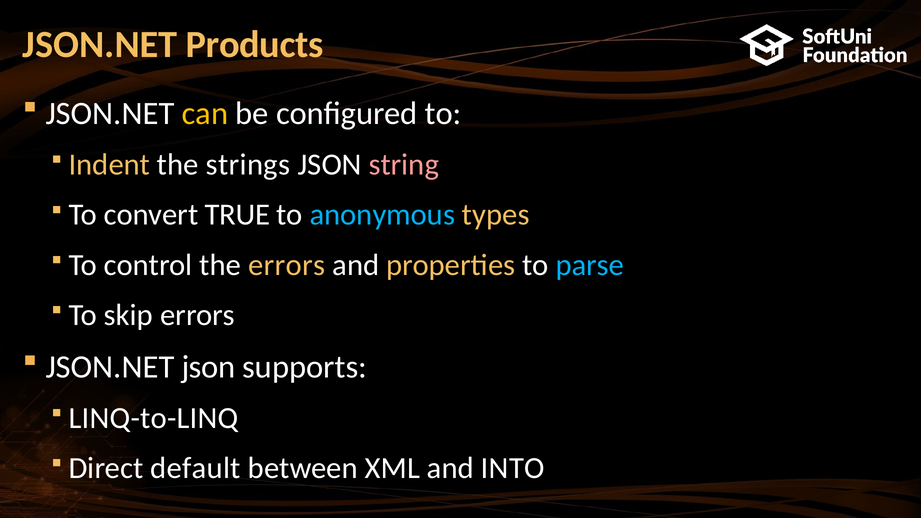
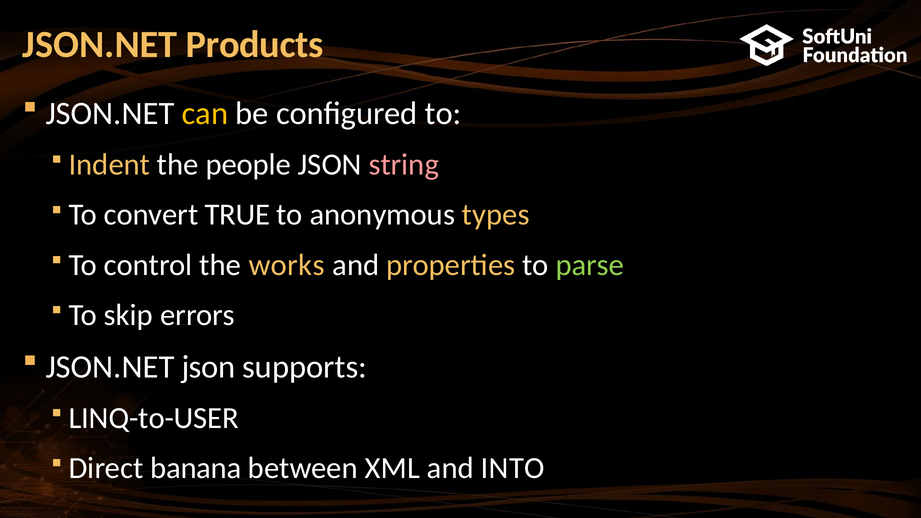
strings: strings -> people
anonymous colour: light blue -> white
the errors: errors -> works
parse colour: light blue -> light green
LINQ-to-LINQ: LINQ-to-LINQ -> LINQ-to-USER
default: default -> banana
